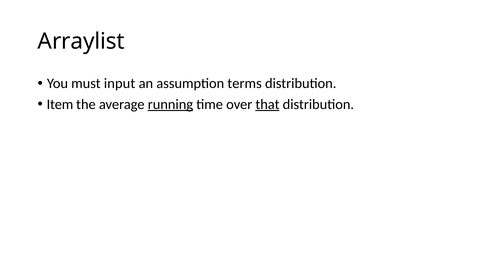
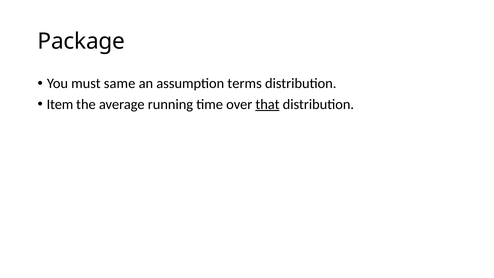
Arraylist: Arraylist -> Package
input: input -> same
running underline: present -> none
